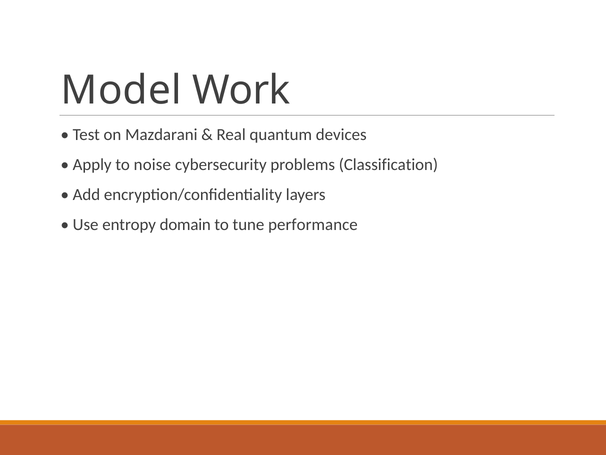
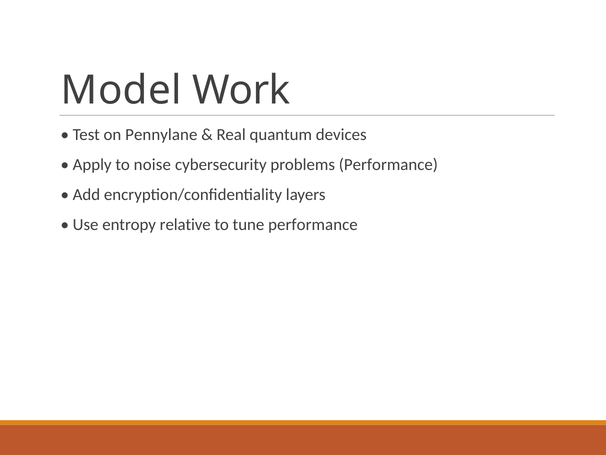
Mazdarani: Mazdarani -> Pennylane
problems Classification: Classification -> Performance
domain: domain -> relative
